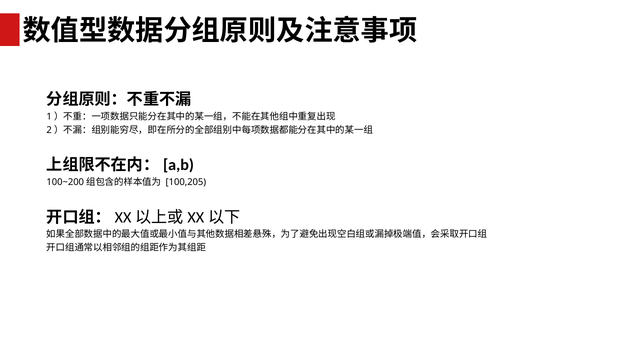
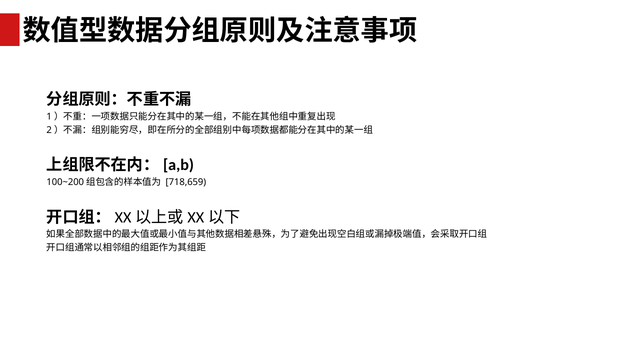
100,205: 100,205 -> 718,659
